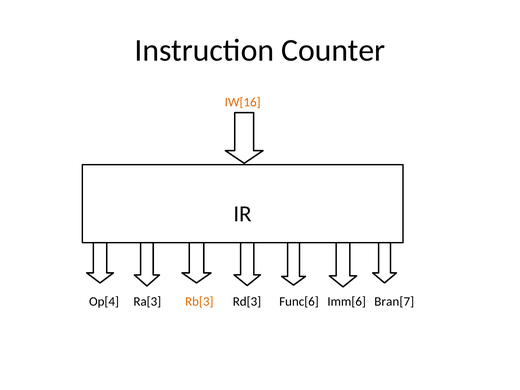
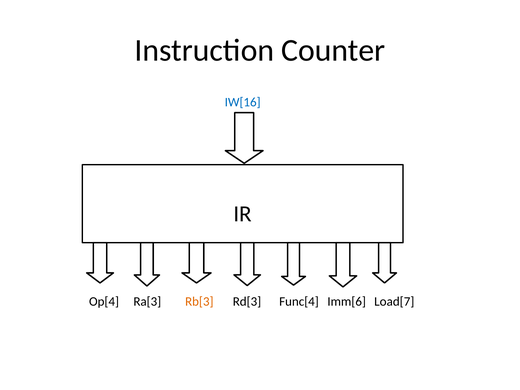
IW[16 colour: orange -> blue
Func[6: Func[6 -> Func[4
Bran[7: Bran[7 -> Load[7
